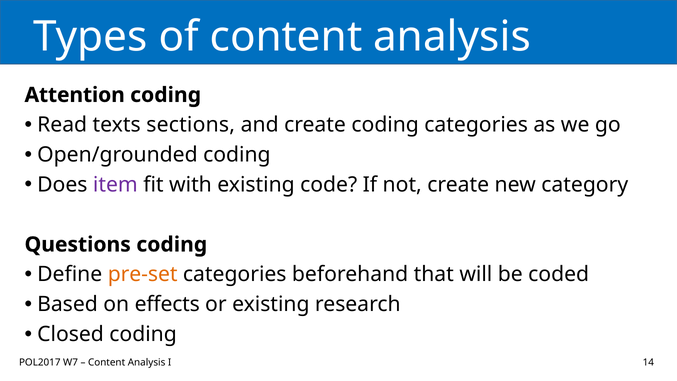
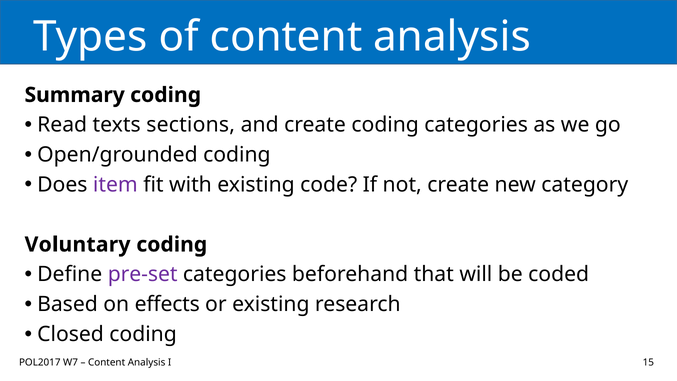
Attention: Attention -> Summary
Questions: Questions -> Voluntary
pre-set colour: orange -> purple
14: 14 -> 15
